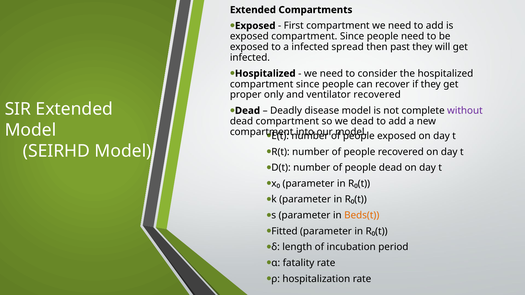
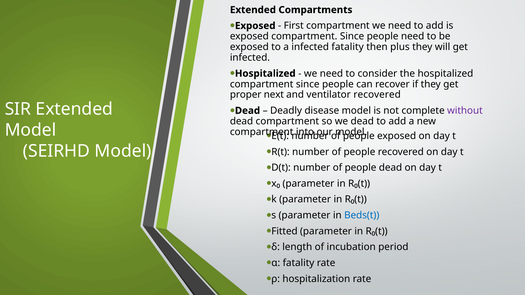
infected spread: spread -> fatality
past: past -> plus
only: only -> next
Beds(t colour: orange -> blue
